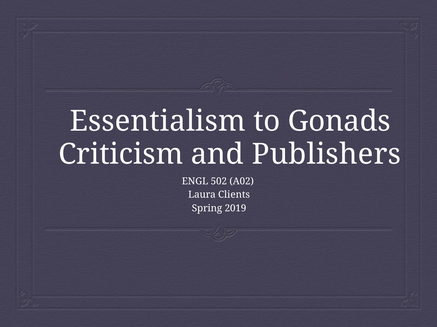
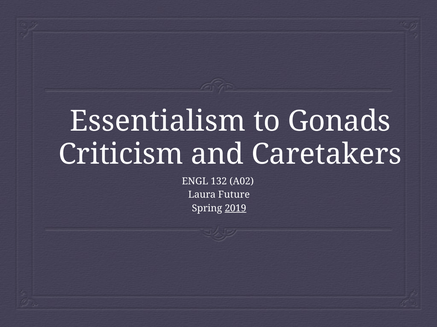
Publishers: Publishers -> Caretakers
502: 502 -> 132
Clients: Clients -> Future
2019 underline: none -> present
